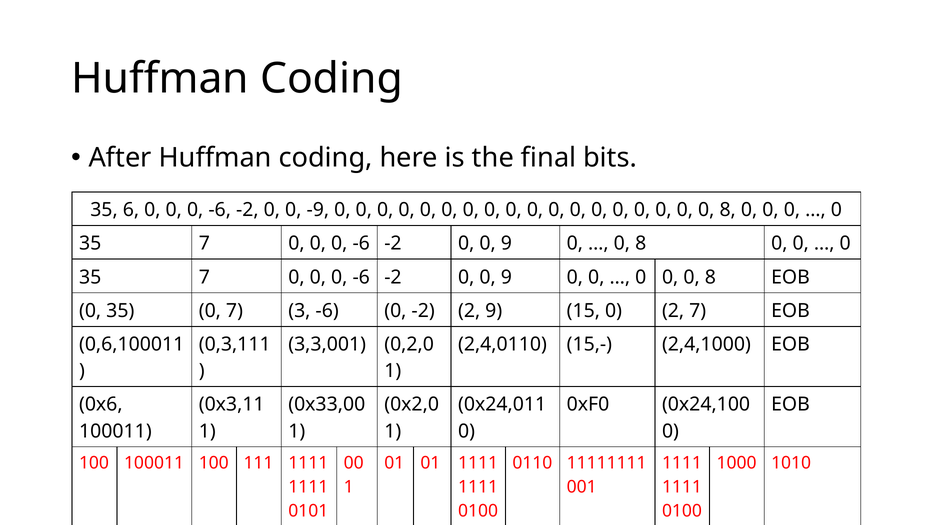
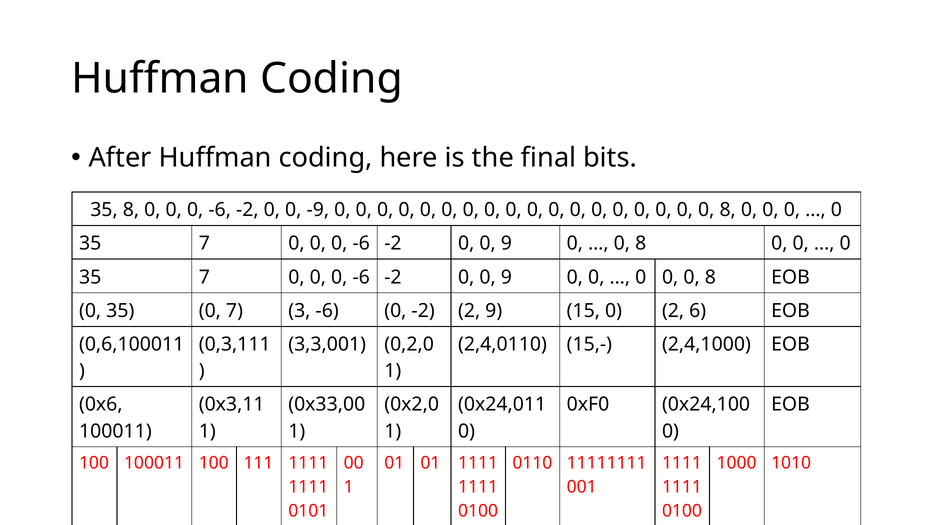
35 6: 6 -> 8
2 7: 7 -> 6
